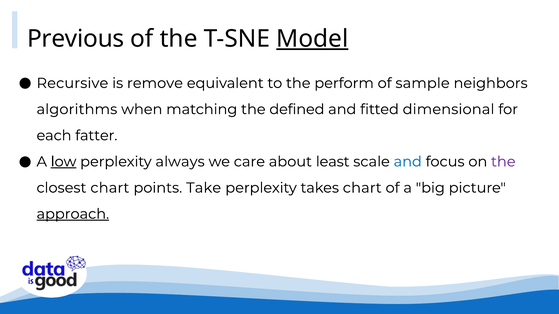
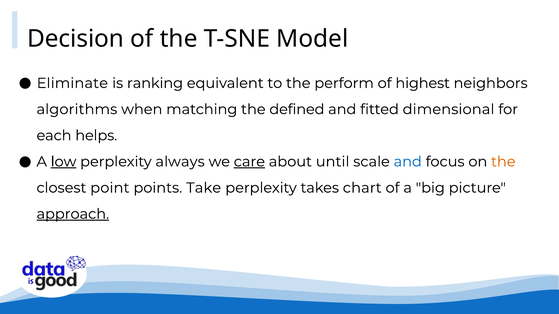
Previous: Previous -> Decision
Model underline: present -> none
Recursive: Recursive -> Eliminate
remove: remove -> ranking
sample: sample -> highest
fatter: fatter -> helps
care underline: none -> present
least: least -> until
the at (503, 162) colour: purple -> orange
closest chart: chart -> point
